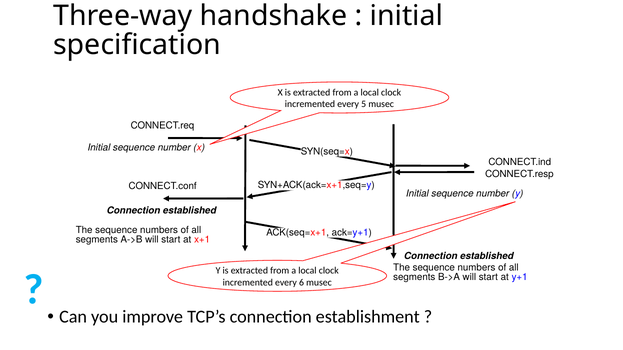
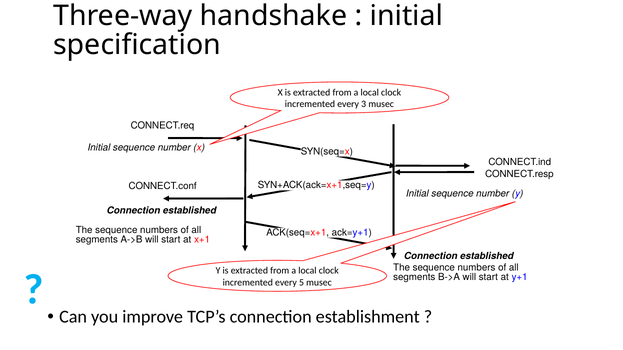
5: 5 -> 3
6: 6 -> 5
